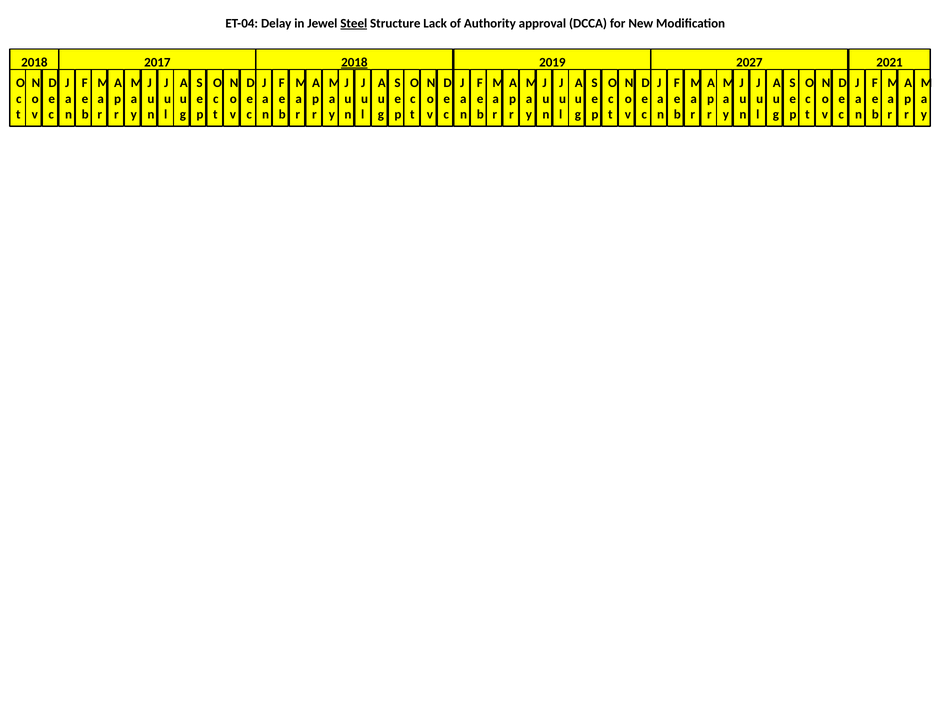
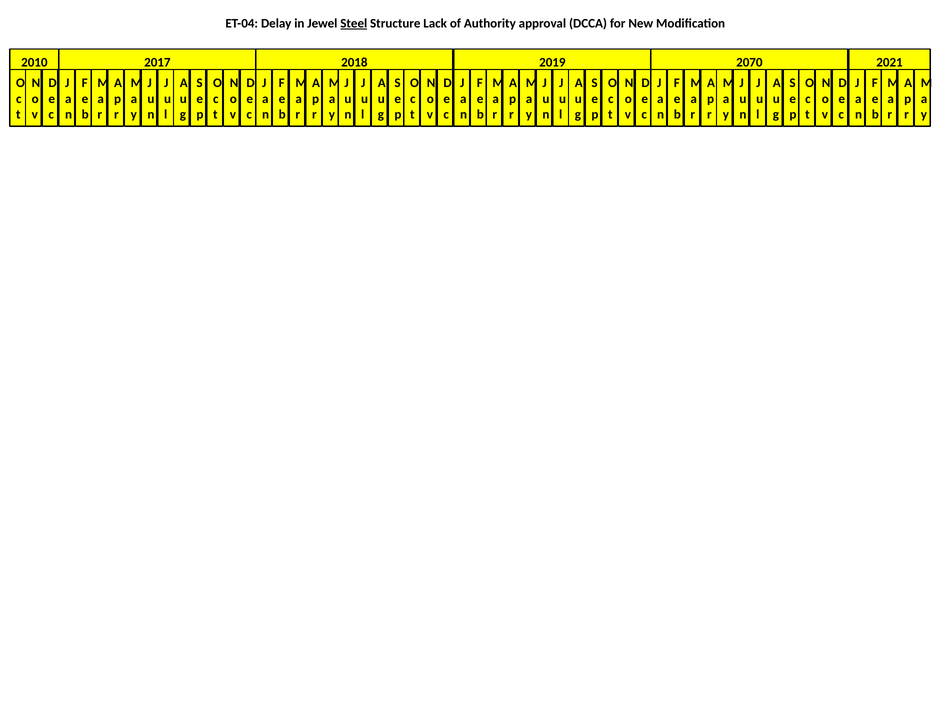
2018 at (34, 62): 2018 -> 2010
2018 at (354, 62) underline: present -> none
2027: 2027 -> 2070
